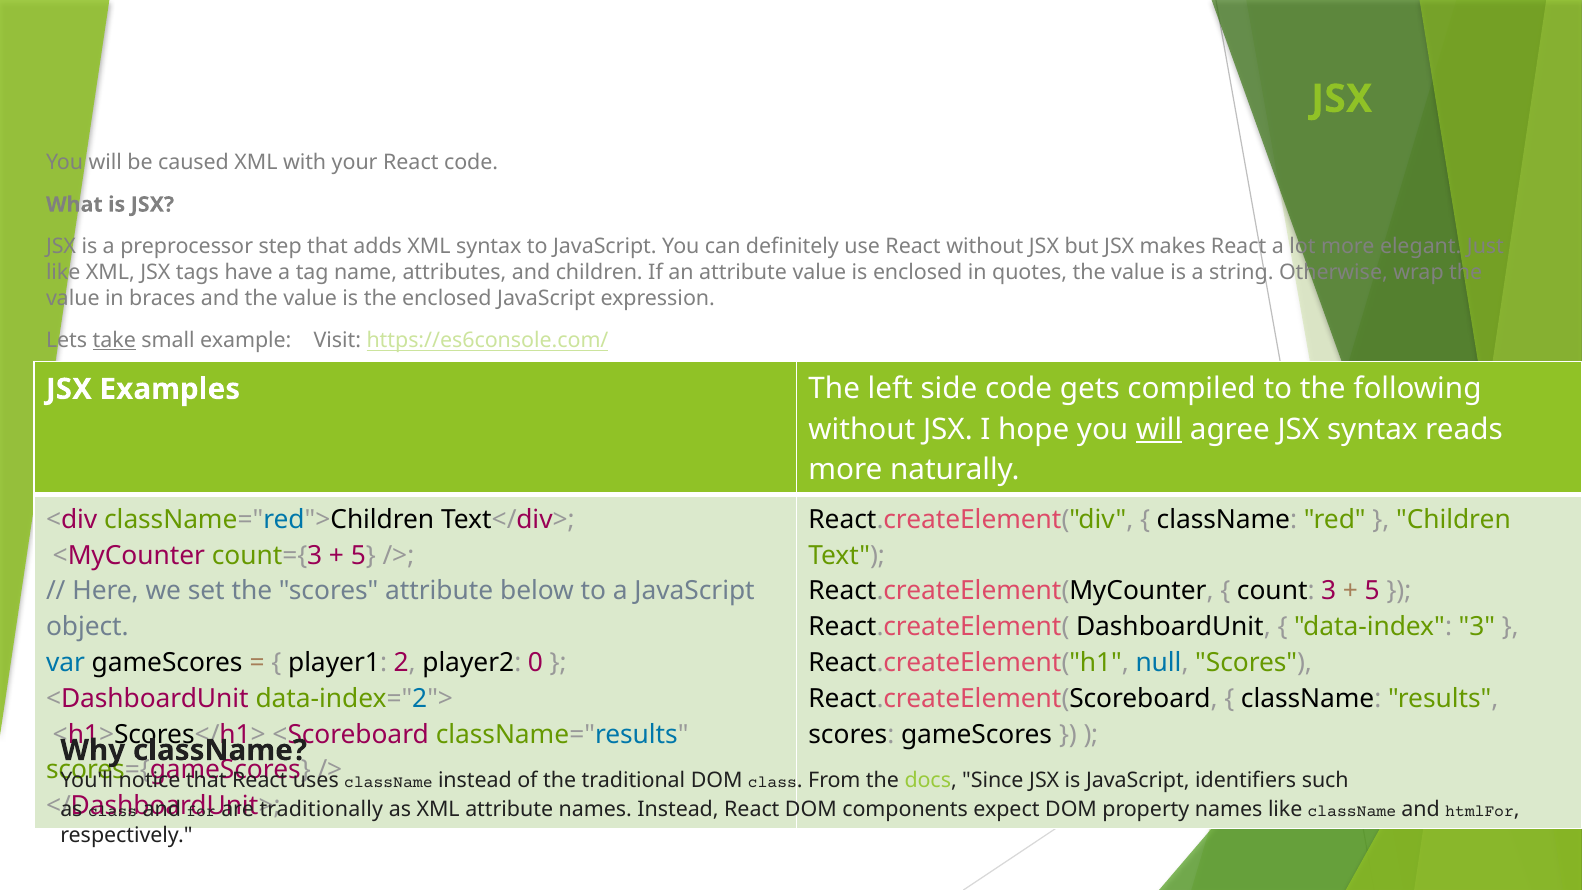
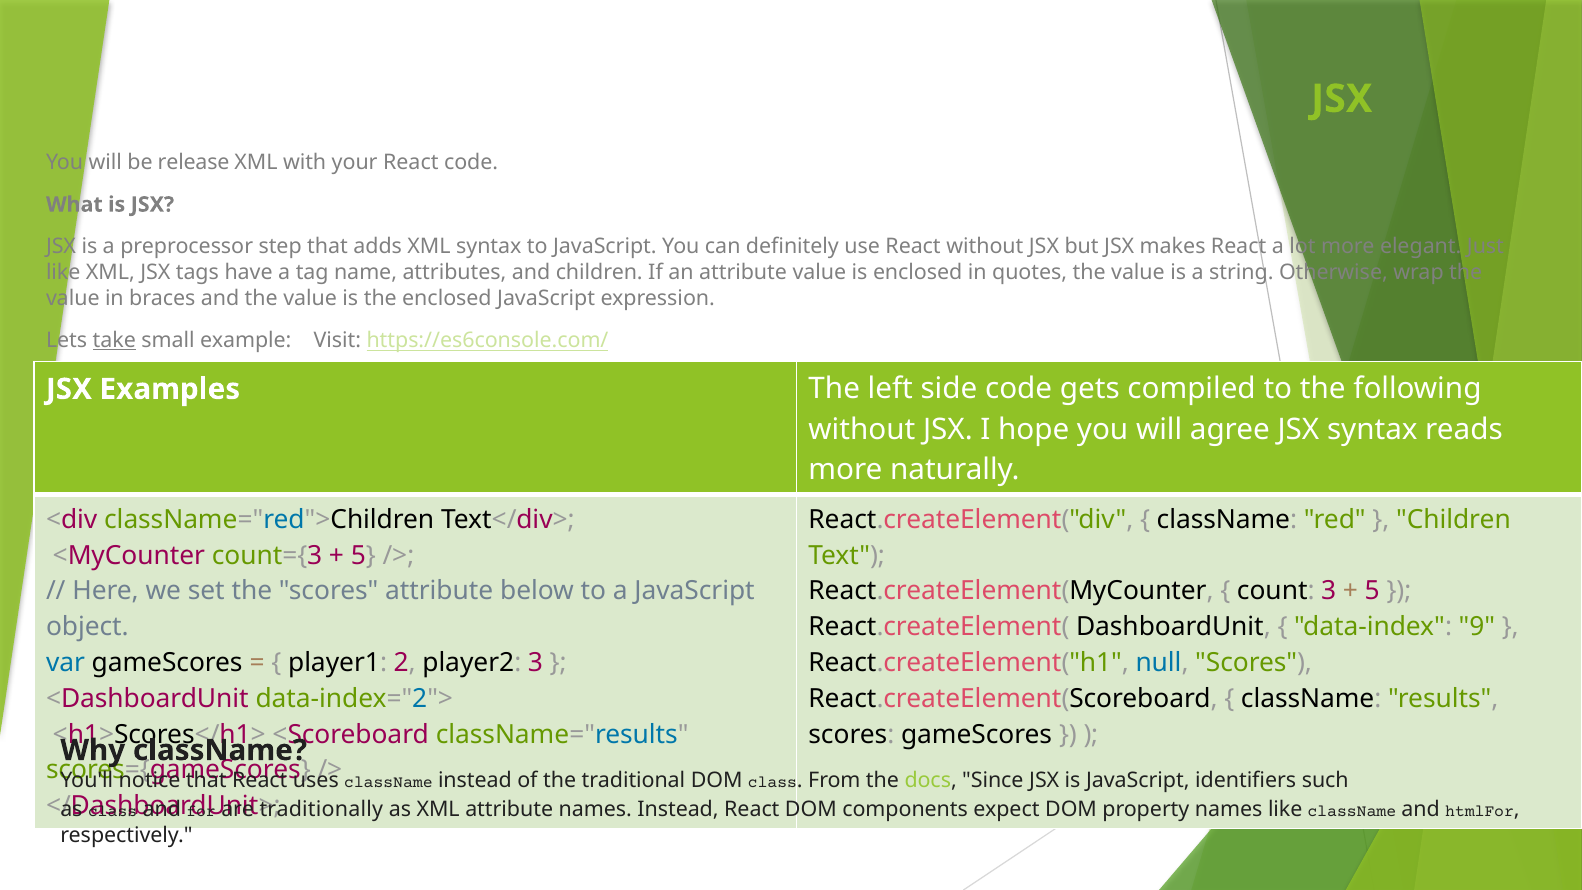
caused: caused -> release
will at (1159, 429) underline: present -> none
data-index 3: 3 -> 9
player2 0: 0 -> 3
